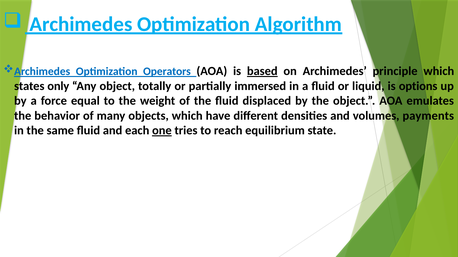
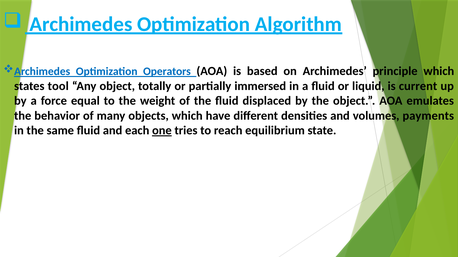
based underline: present -> none
only: only -> tool
options: options -> current
